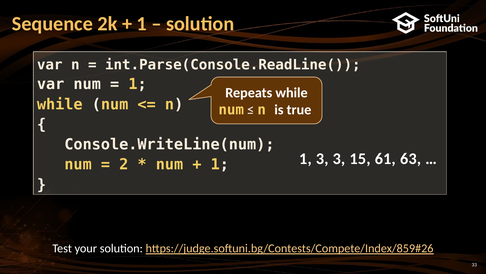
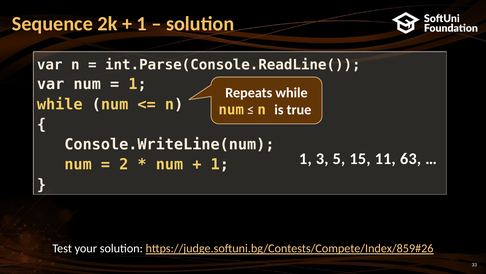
3 3: 3 -> 5
61: 61 -> 11
